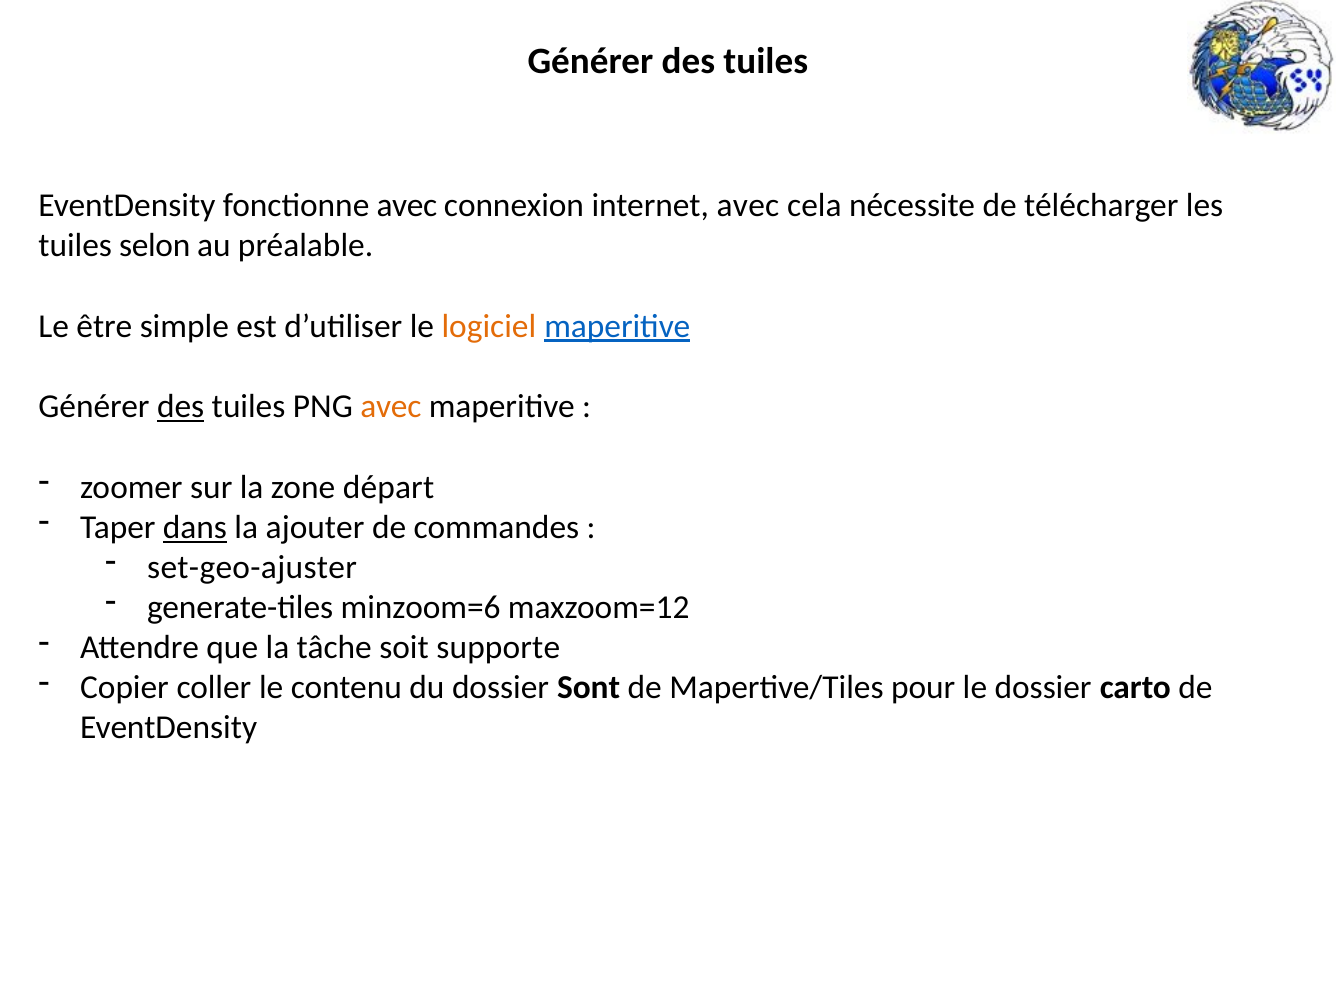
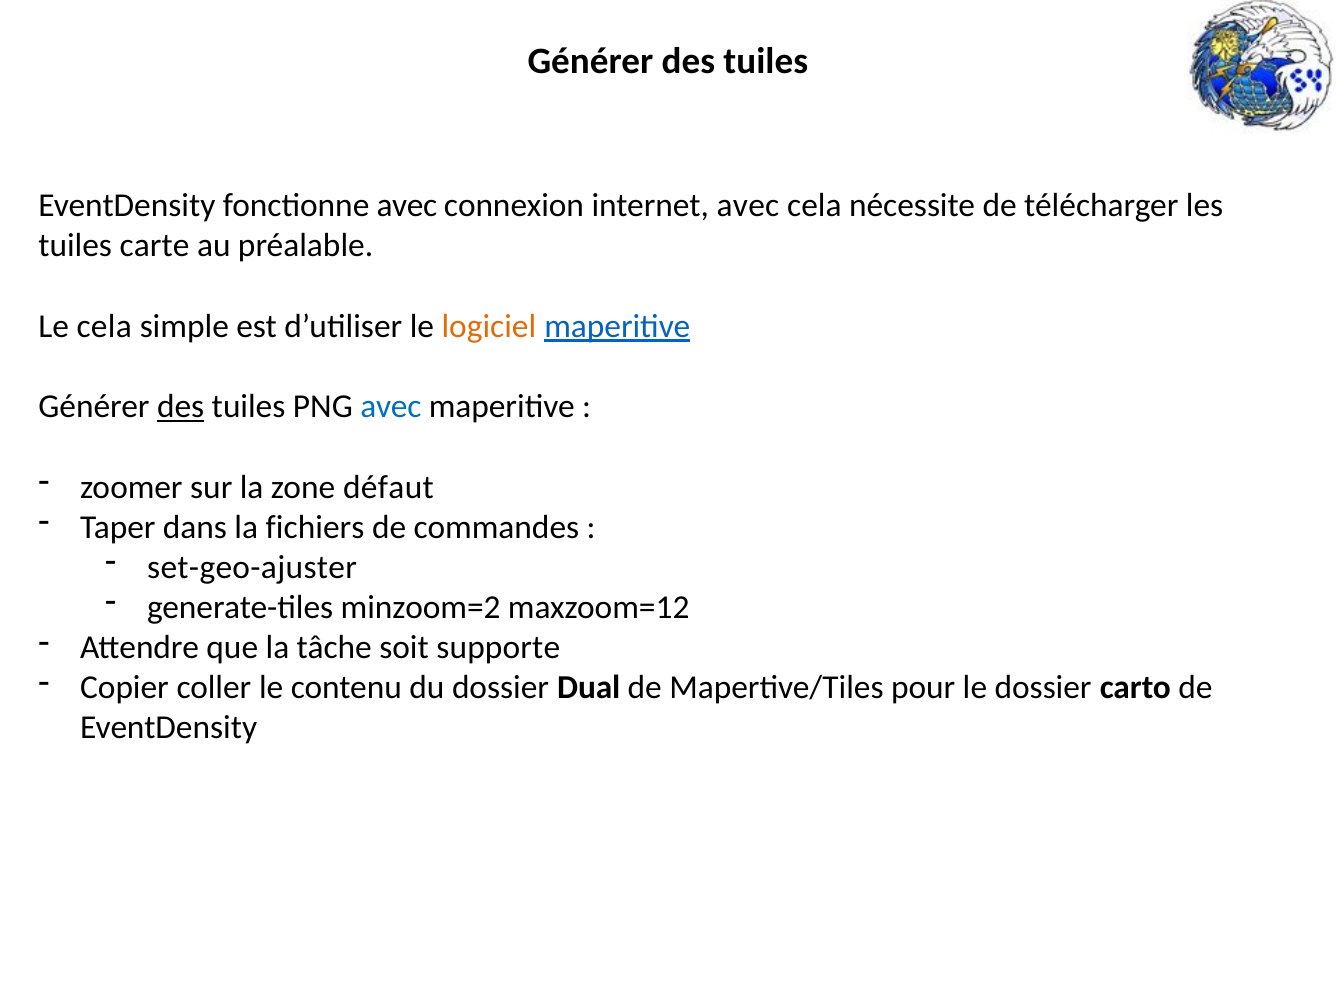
selon: selon -> carte
Le être: être -> cela
avec at (391, 407) colour: orange -> blue
départ: départ -> défaut
dans underline: present -> none
ajouter: ajouter -> fichiers
minzoom=6: minzoom=6 -> minzoom=2
Sont: Sont -> Dual
